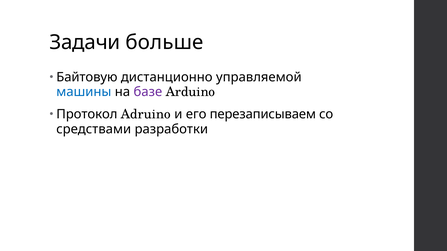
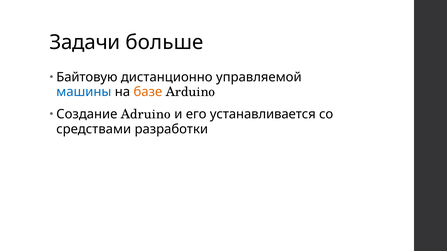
базе colour: purple -> orange
Протокол: Протокол -> Создание
перезаписываем: перезаписываем -> устанавливается
